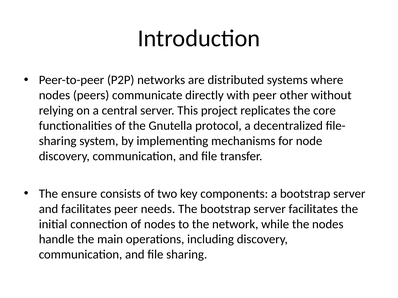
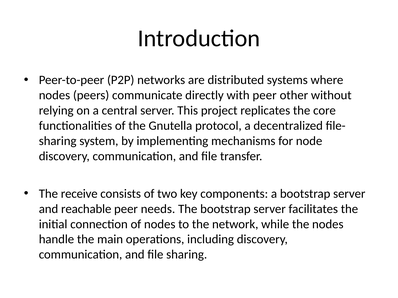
ensure: ensure -> receive
and facilitates: facilitates -> reachable
